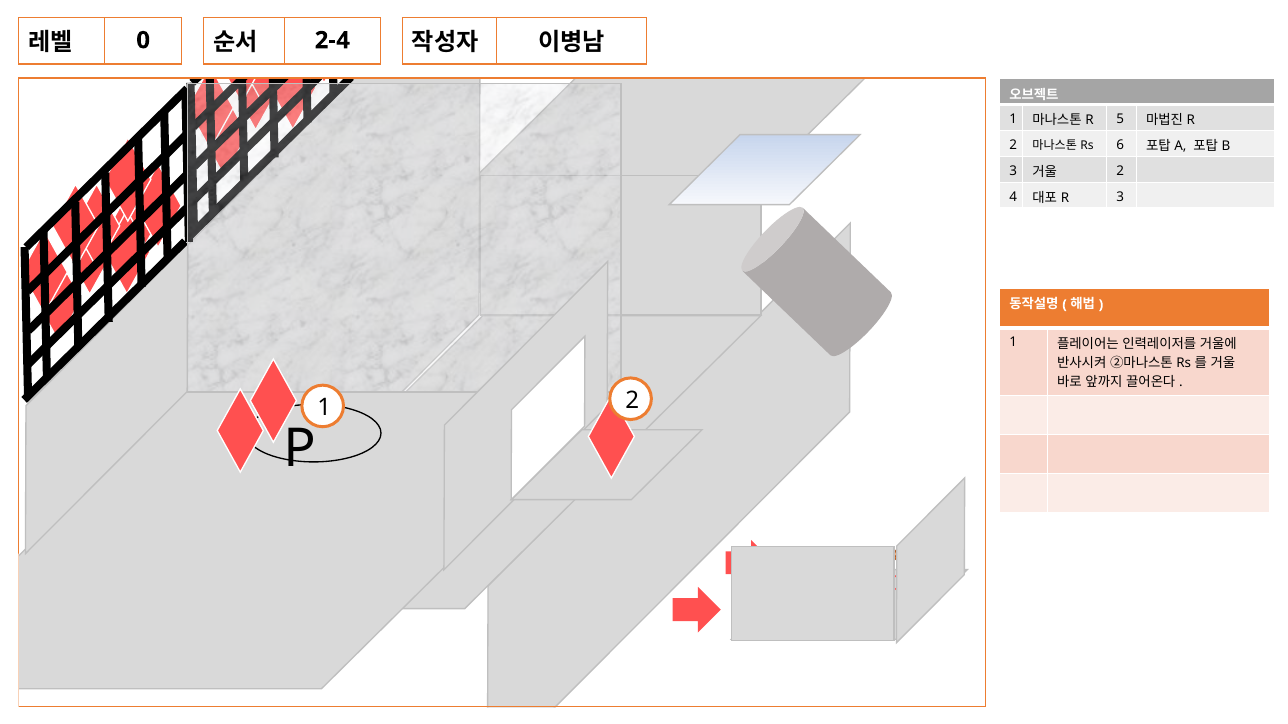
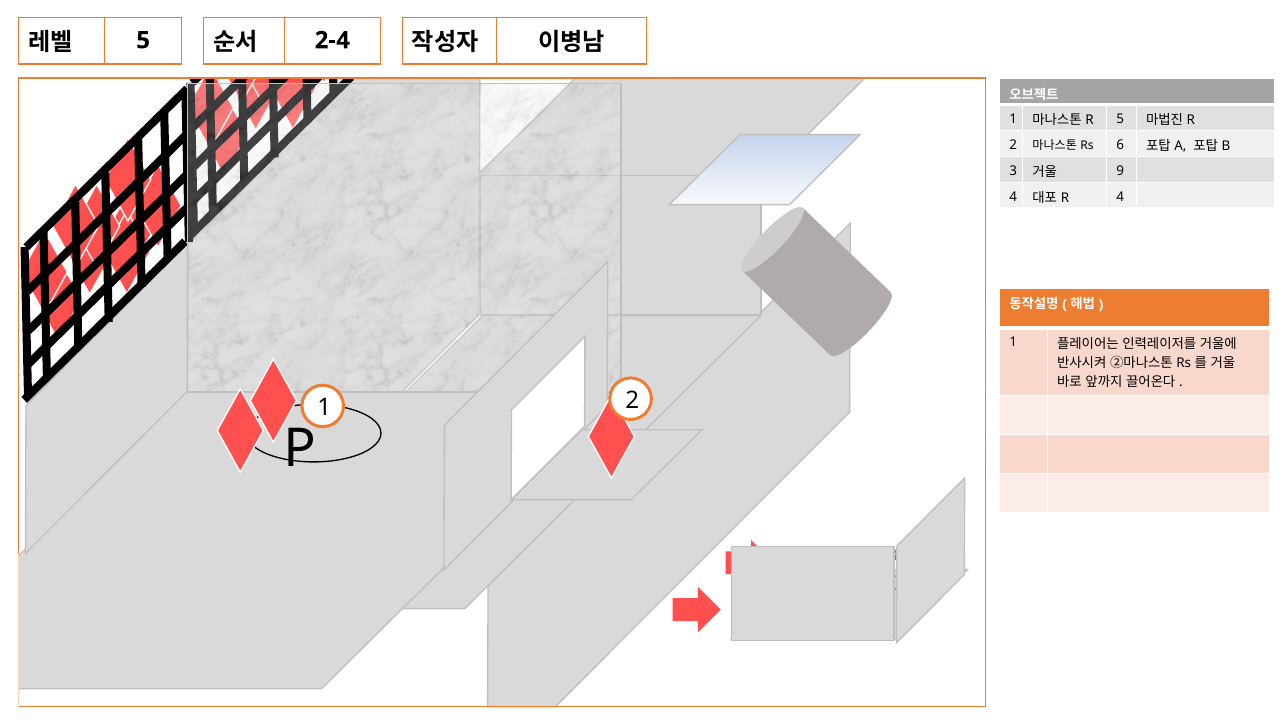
0 at (143, 40): 0 -> 5
2 at (1120, 171): 2 -> 9
3 at (1120, 197): 3 -> 4
